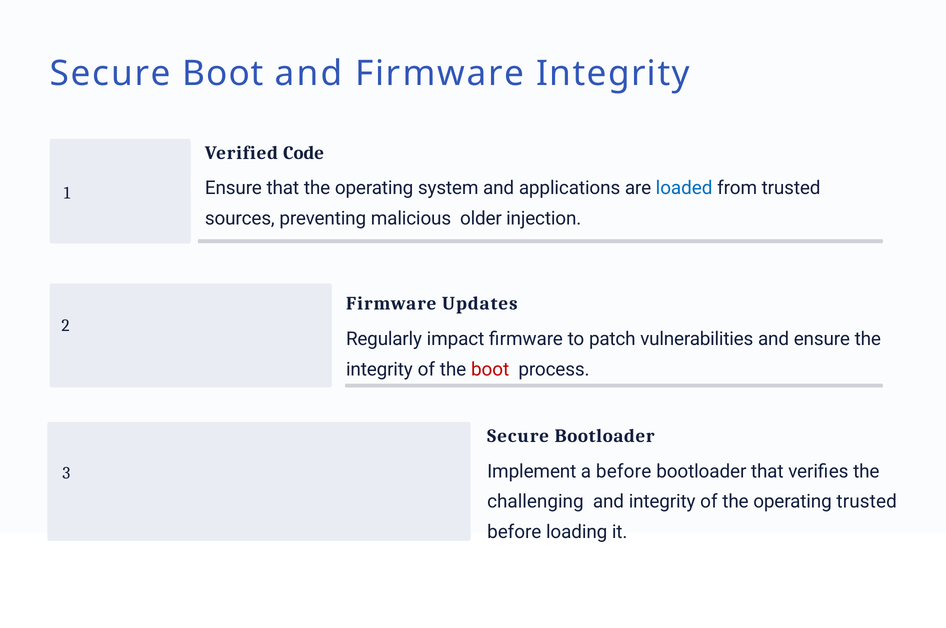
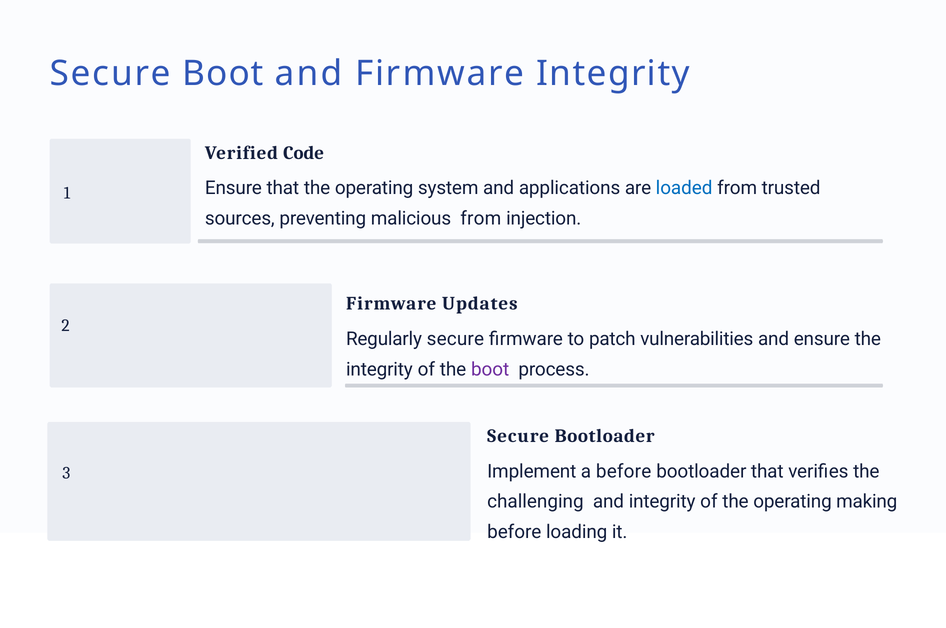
malicious older: older -> from
Regularly impact: impact -> secure
boot at (490, 369) colour: red -> purple
operating trusted: trusted -> making
